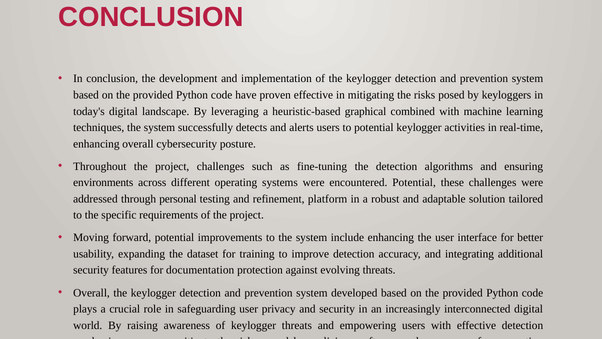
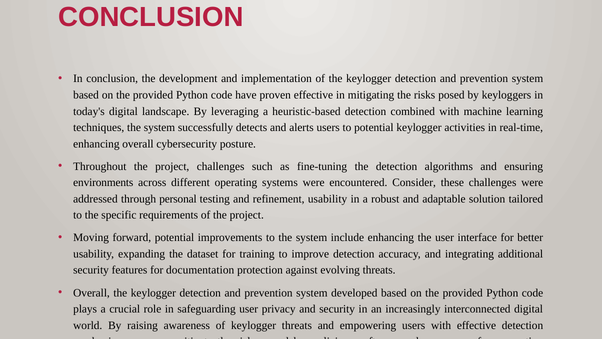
heuristic-based graphical: graphical -> detection
encountered Potential: Potential -> Consider
refinement platform: platform -> usability
